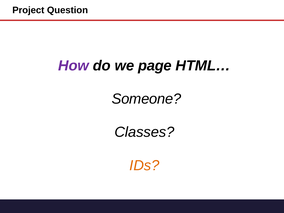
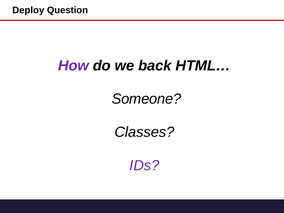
Project: Project -> Deploy
page: page -> back
IDs colour: orange -> purple
